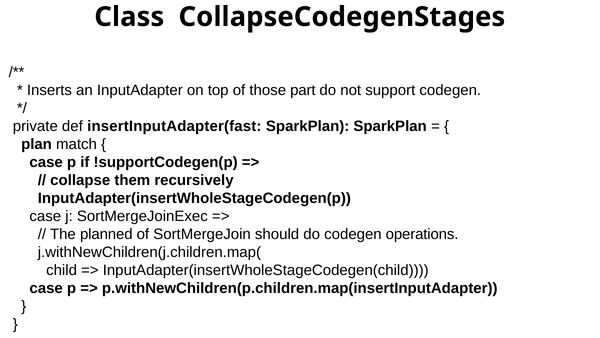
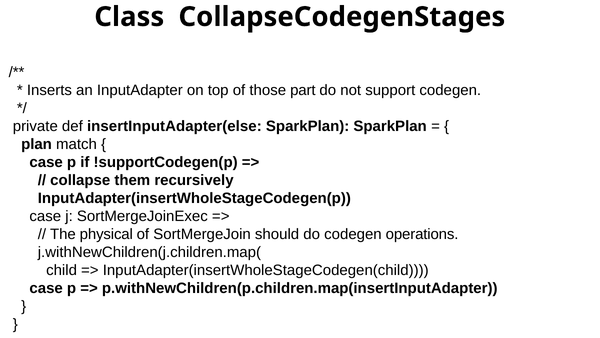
insertInputAdapter(fast: insertInputAdapter(fast -> insertInputAdapter(else
planned: planned -> physical
